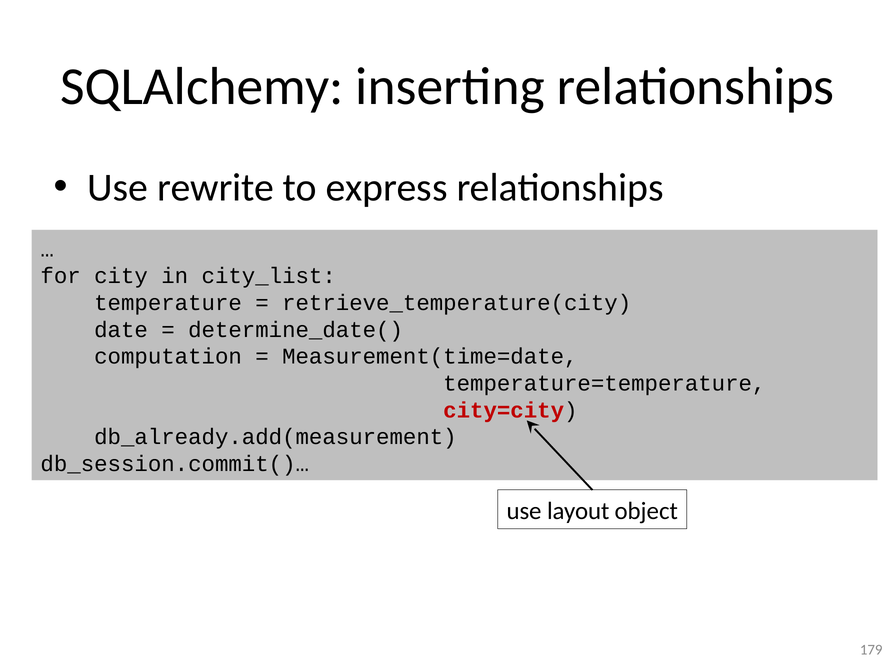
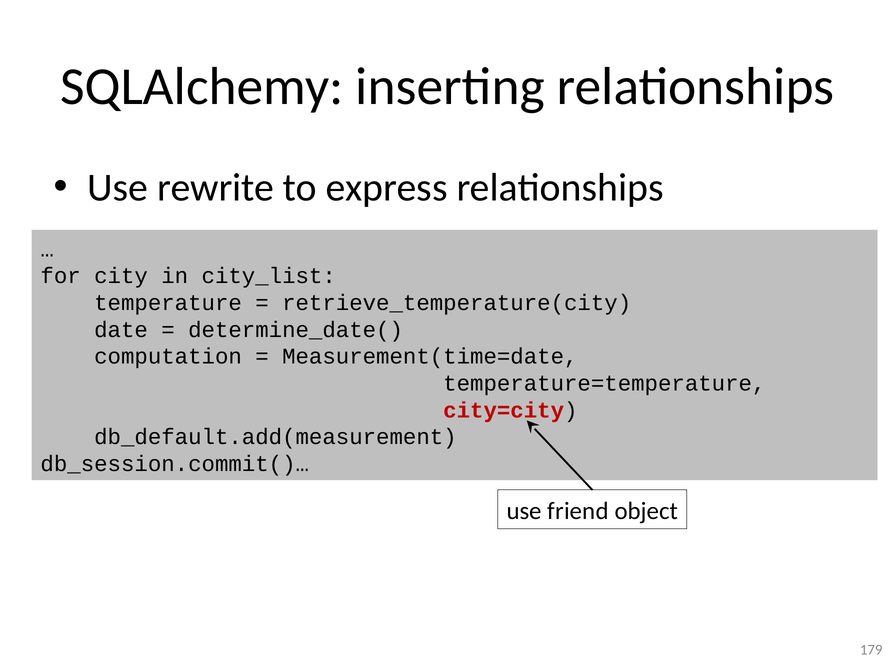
db_already.add(measurement: db_already.add(measurement -> db_default.add(measurement
layout: layout -> friend
